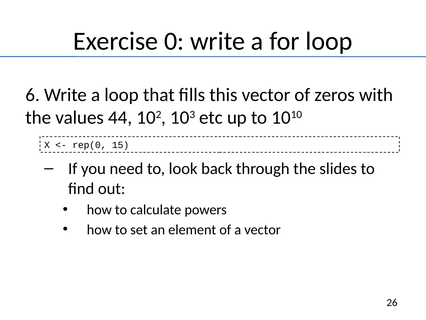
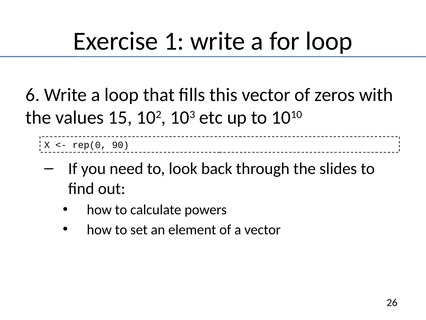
0: 0 -> 1
44: 44 -> 15
15: 15 -> 90
